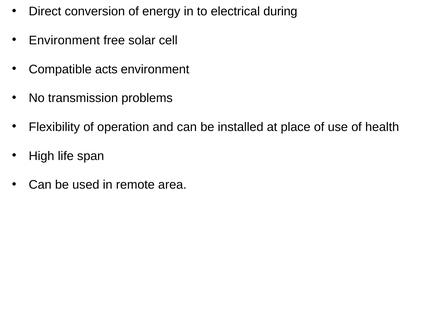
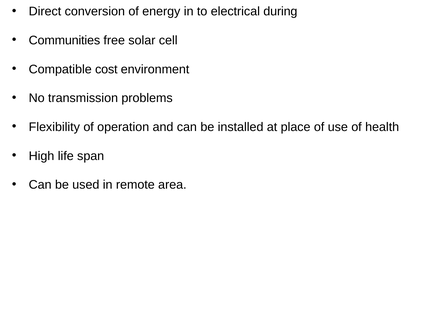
Environment at (64, 40): Environment -> Communities
acts: acts -> cost
